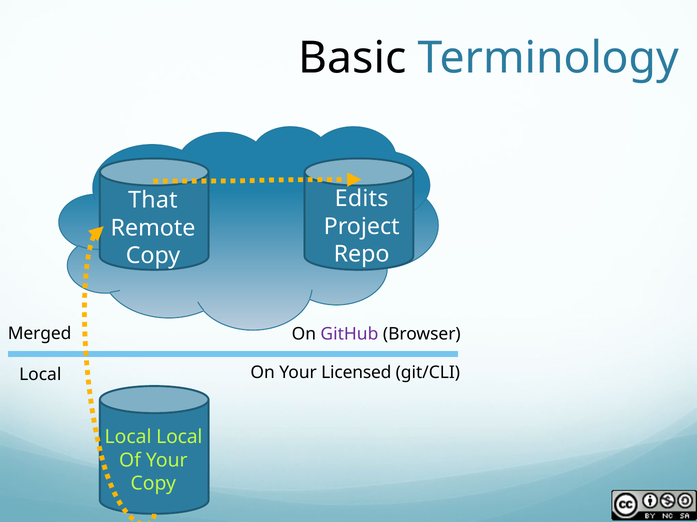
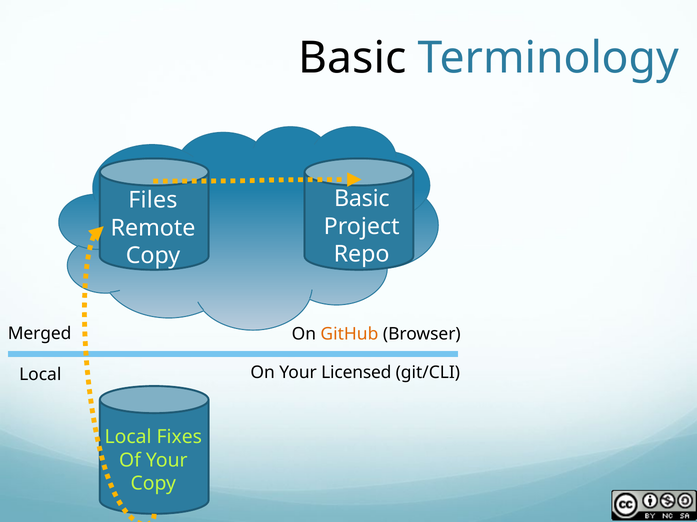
Edits at (362, 199): Edits -> Basic
That: That -> Files
GitHub colour: purple -> orange
Local at (179, 438): Local -> Fixes
